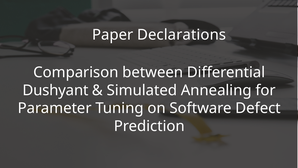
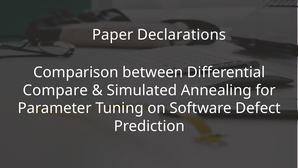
Dushyant: Dushyant -> Compare
